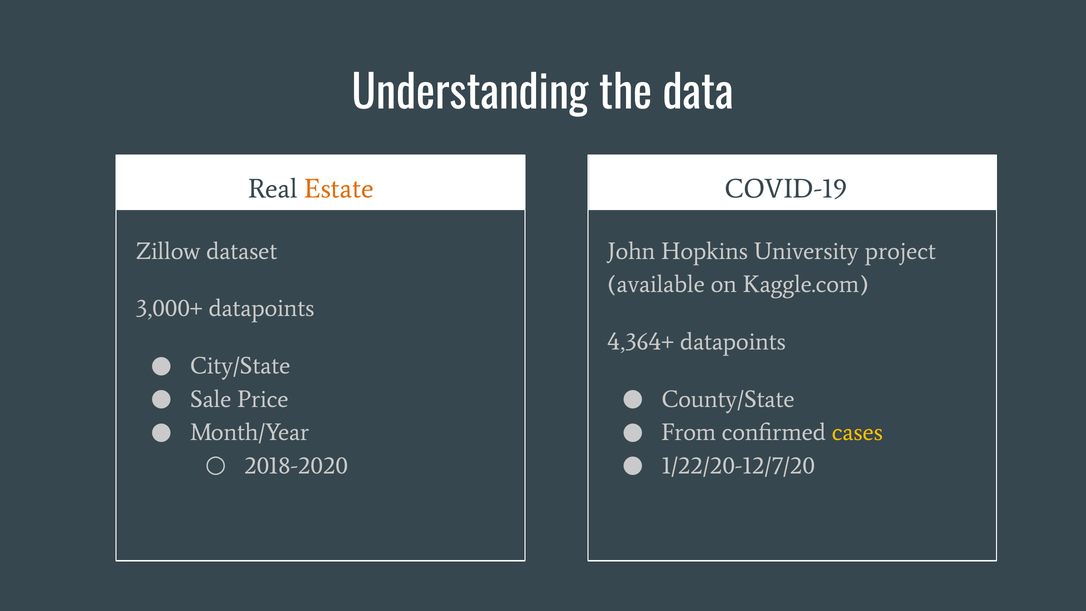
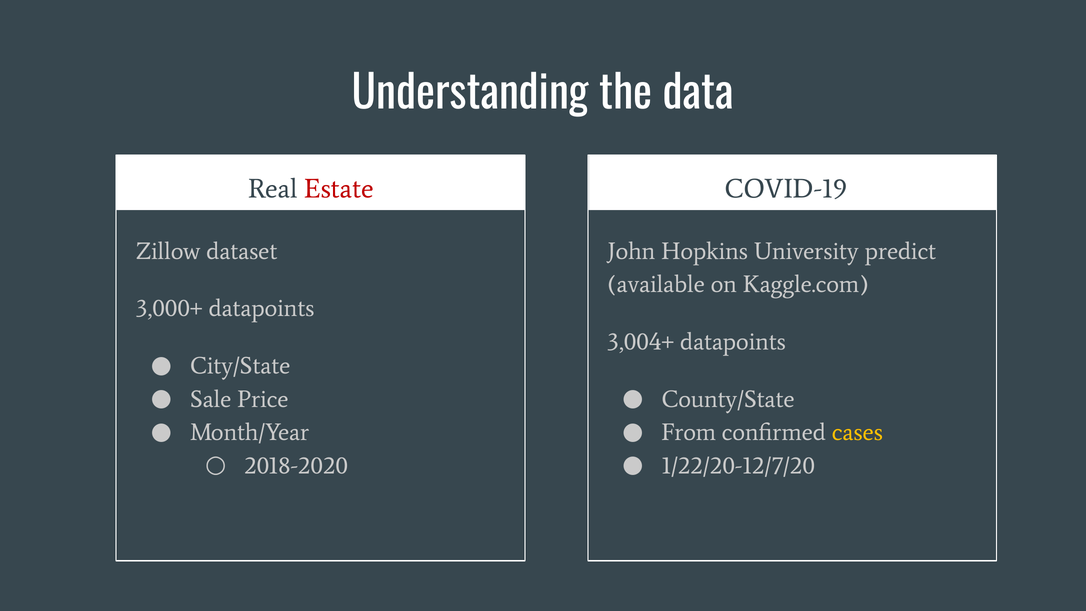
Estate colour: orange -> red
project: project -> predict
4,364+: 4,364+ -> 3,004+
